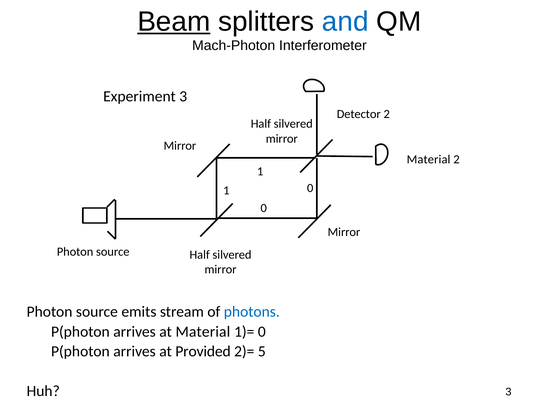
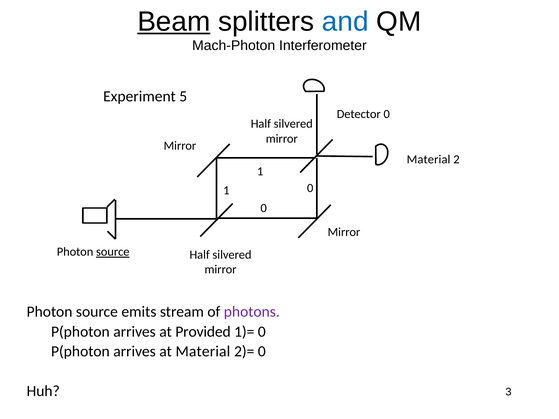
Experiment 3: 3 -> 5
Detector 2: 2 -> 0
source at (113, 252) underline: none -> present
photons colour: blue -> purple
at Material: Material -> Provided
at Provided: Provided -> Material
2)= 5: 5 -> 0
